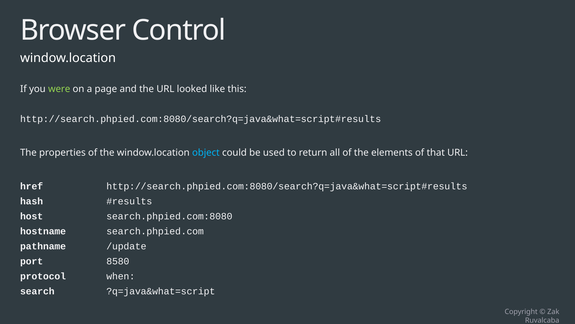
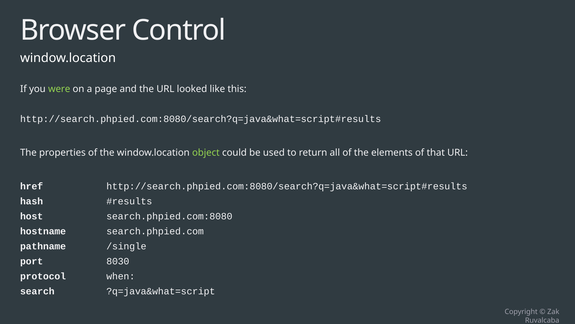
object colour: light blue -> light green
/update: /update -> /single
8580: 8580 -> 8030
